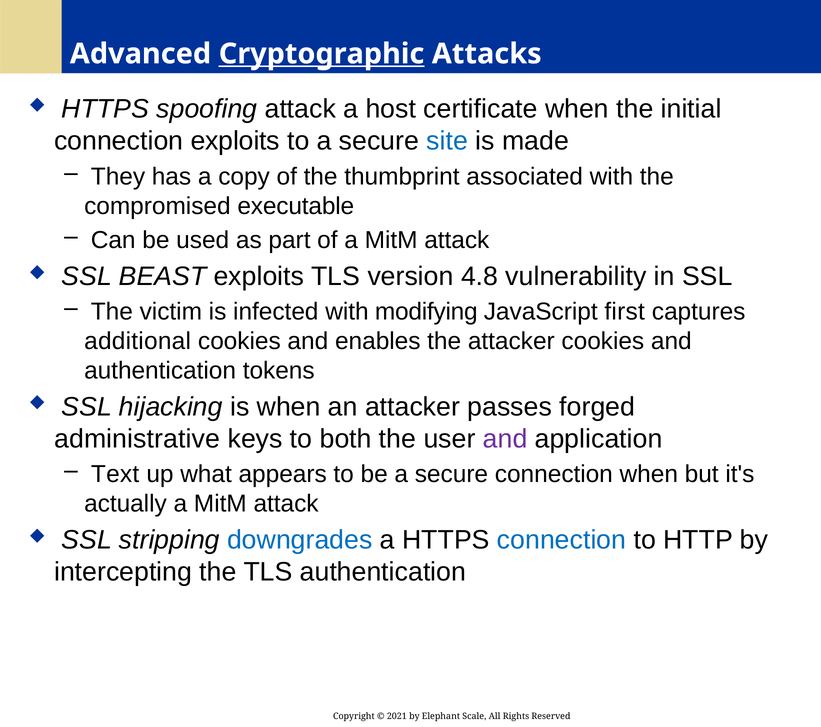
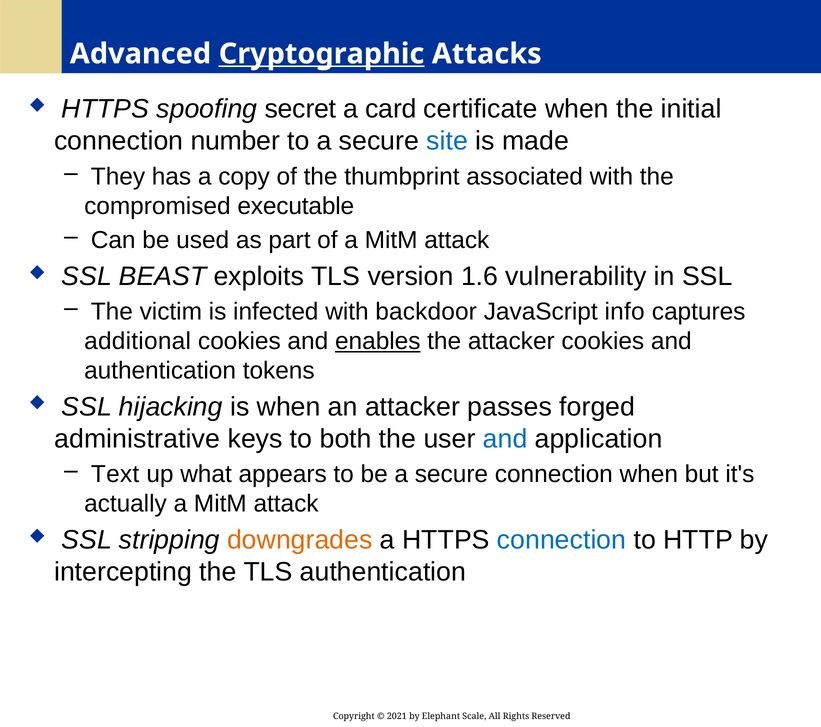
spoofing attack: attack -> secret
host: host -> card
connection exploits: exploits -> number
4.8: 4.8 -> 1.6
modifying: modifying -> backdoor
first: first -> info
enables underline: none -> present
and at (505, 439) colour: purple -> blue
downgrades colour: blue -> orange
